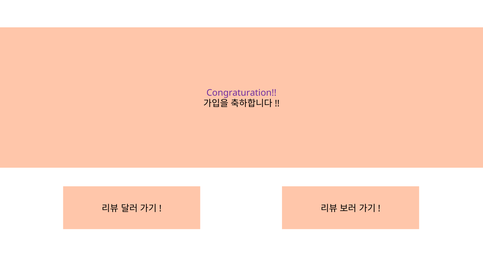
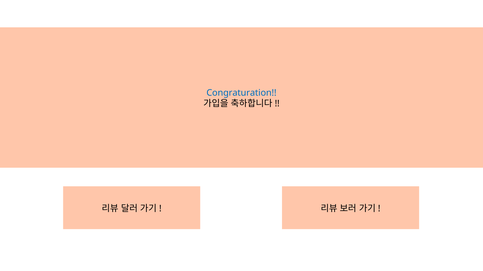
Congraturation colour: purple -> blue
